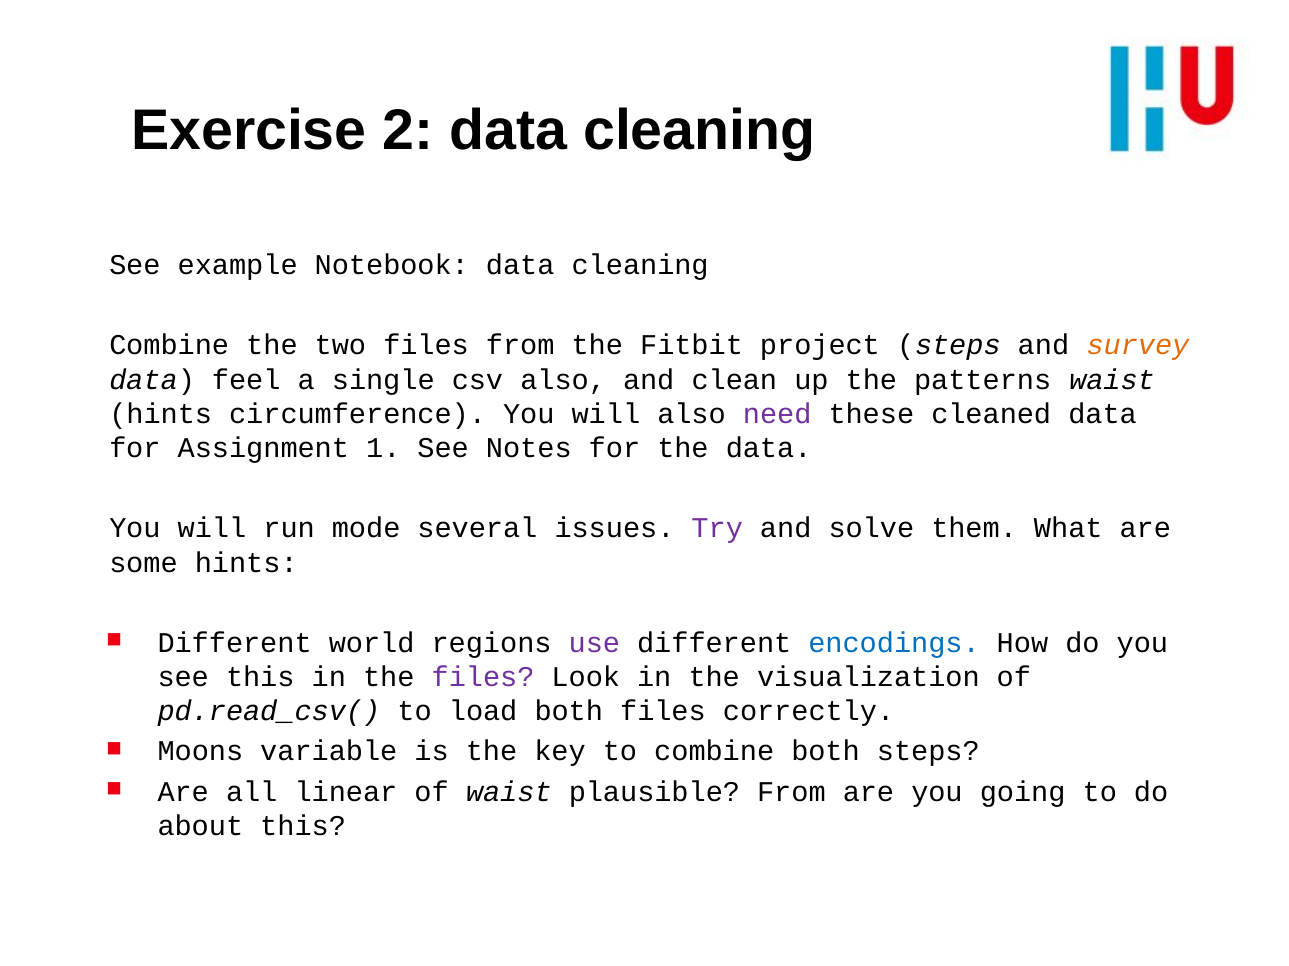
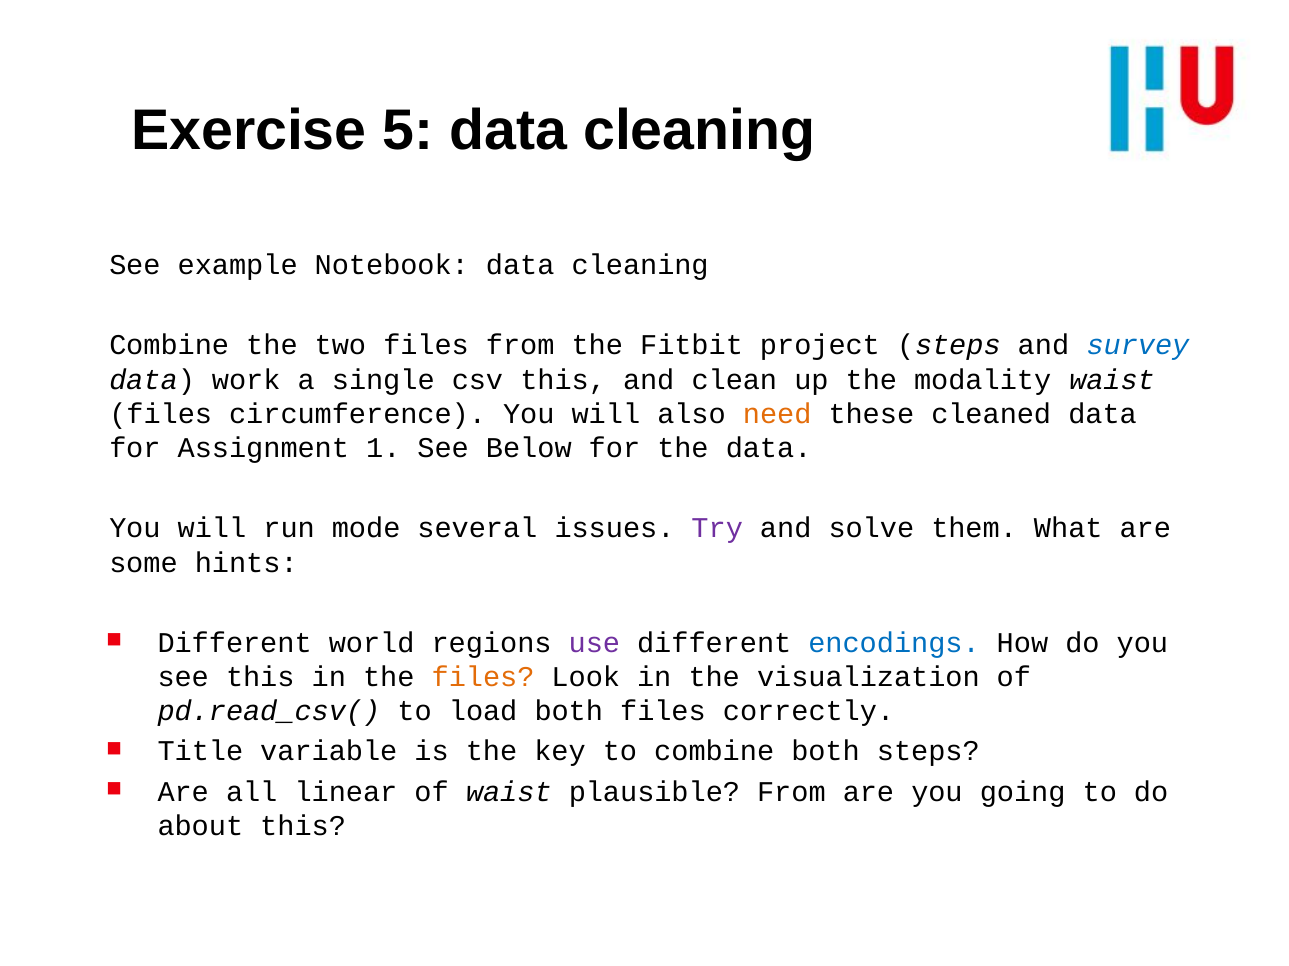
2: 2 -> 5
survey colour: orange -> blue
feel: feel -> work
csv also: also -> this
patterns: patterns -> modality
hints at (161, 414): hints -> files
need colour: purple -> orange
Notes: Notes -> Below
files at (483, 678) colour: purple -> orange
Moons: Moons -> Title
